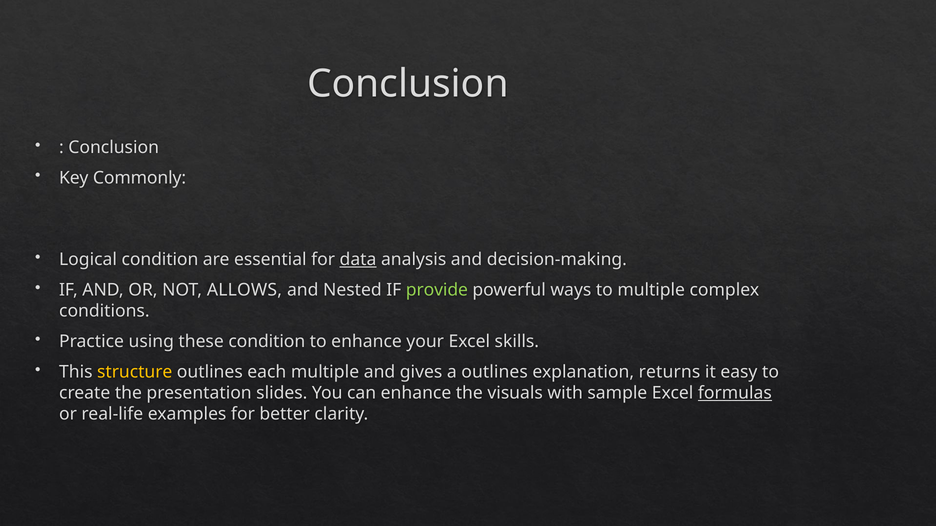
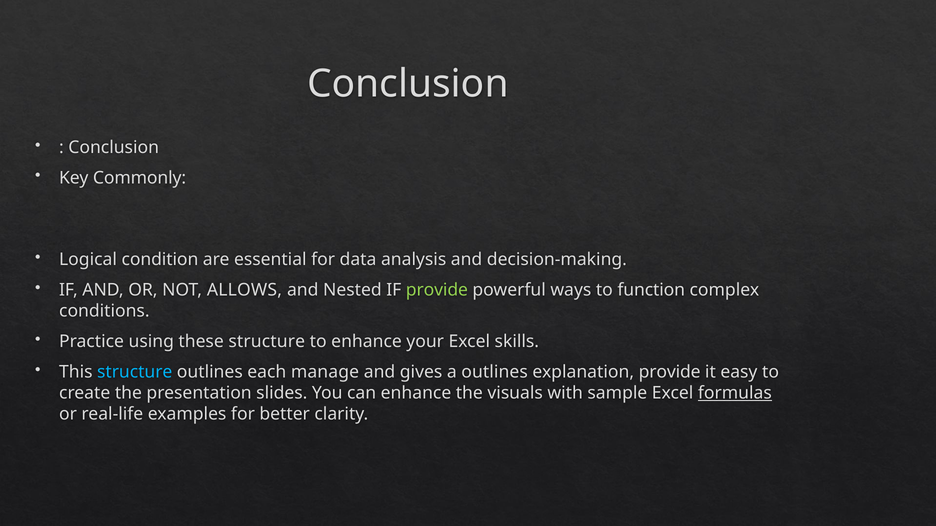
data underline: present -> none
to multiple: multiple -> function
these condition: condition -> structure
structure at (135, 372) colour: yellow -> light blue
each multiple: multiple -> manage
explanation returns: returns -> provide
